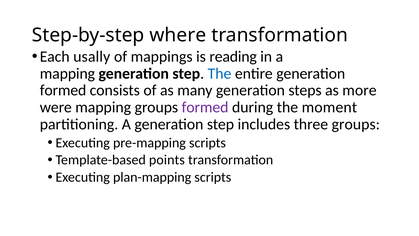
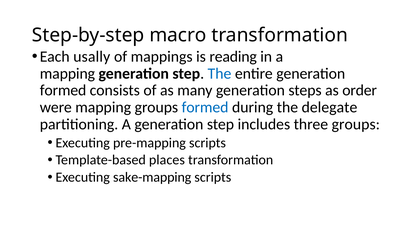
where: where -> macro
more: more -> order
formed at (205, 107) colour: purple -> blue
moment: moment -> delegate
points: points -> places
plan-mapping: plan-mapping -> sake-mapping
